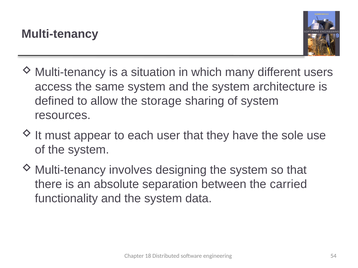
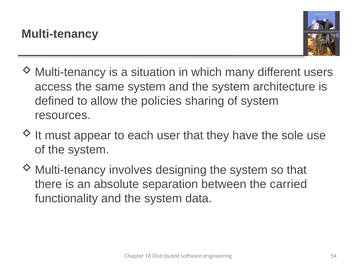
storage: storage -> policies
